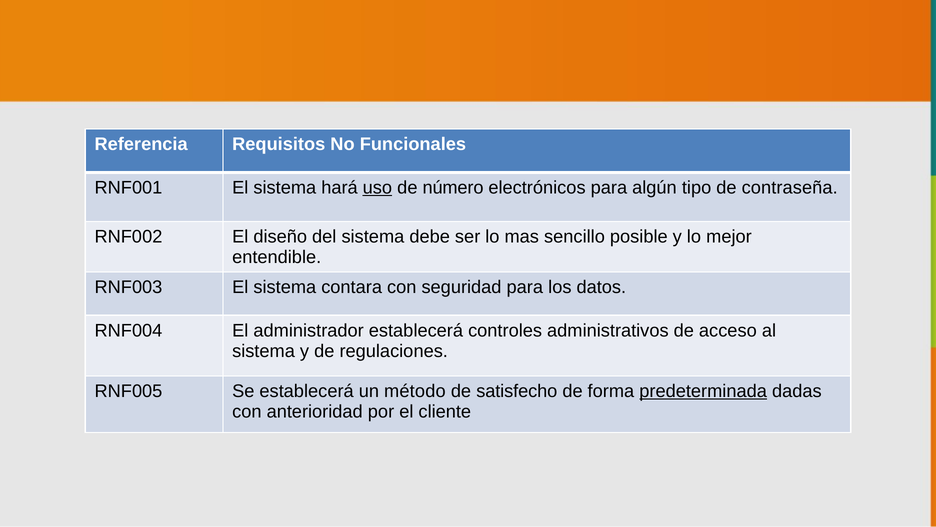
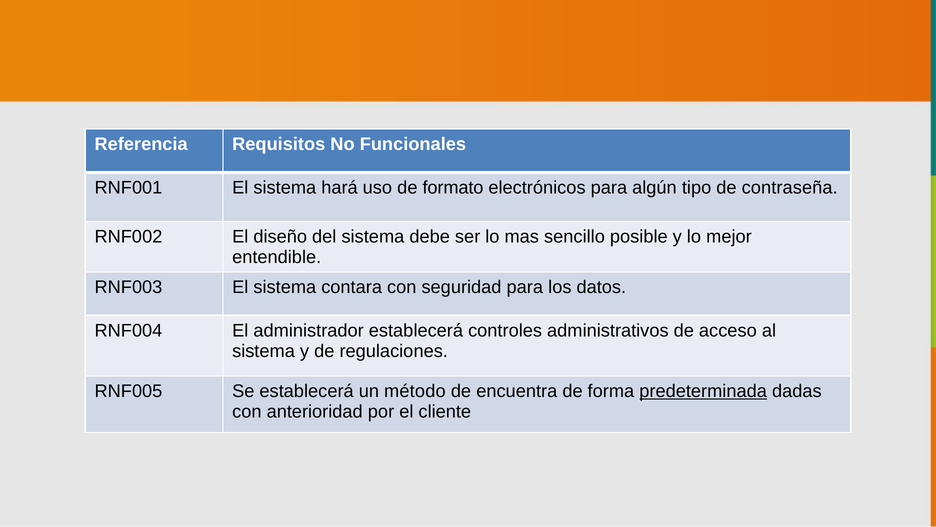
uso underline: present -> none
número: número -> formato
satisfecho: satisfecho -> encuentra
